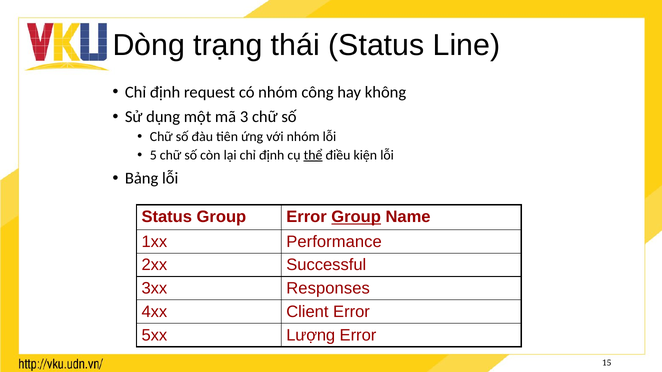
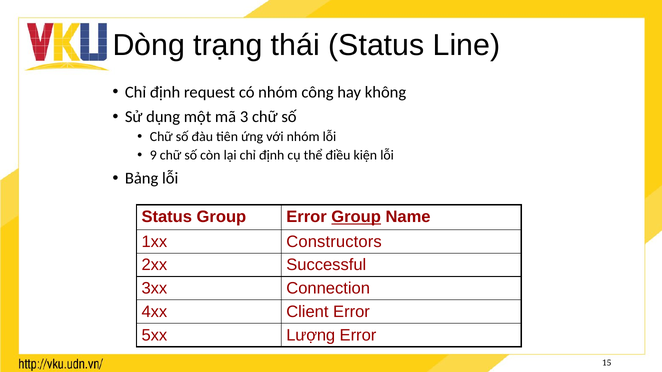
5: 5 -> 9
thể underline: present -> none
Performance: Performance -> Constructors
Responses: Responses -> Connection
